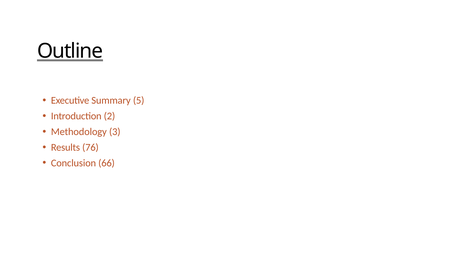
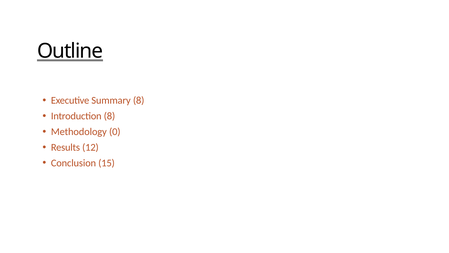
Summary 5: 5 -> 8
Introduction 2: 2 -> 8
3: 3 -> 0
76: 76 -> 12
66: 66 -> 15
